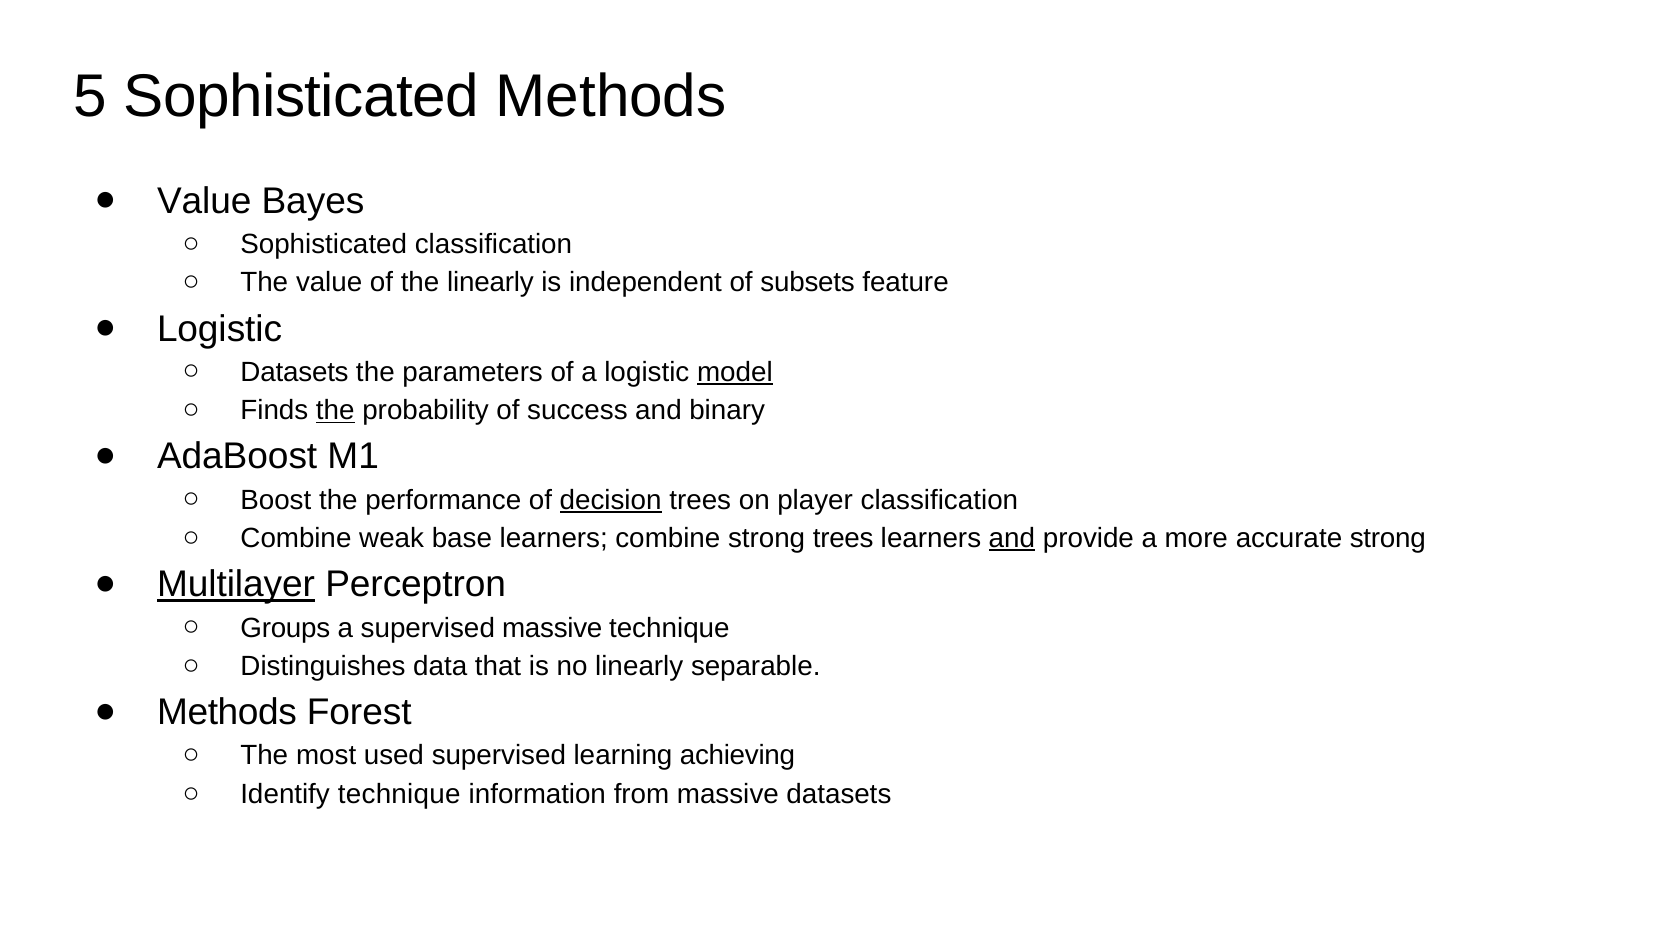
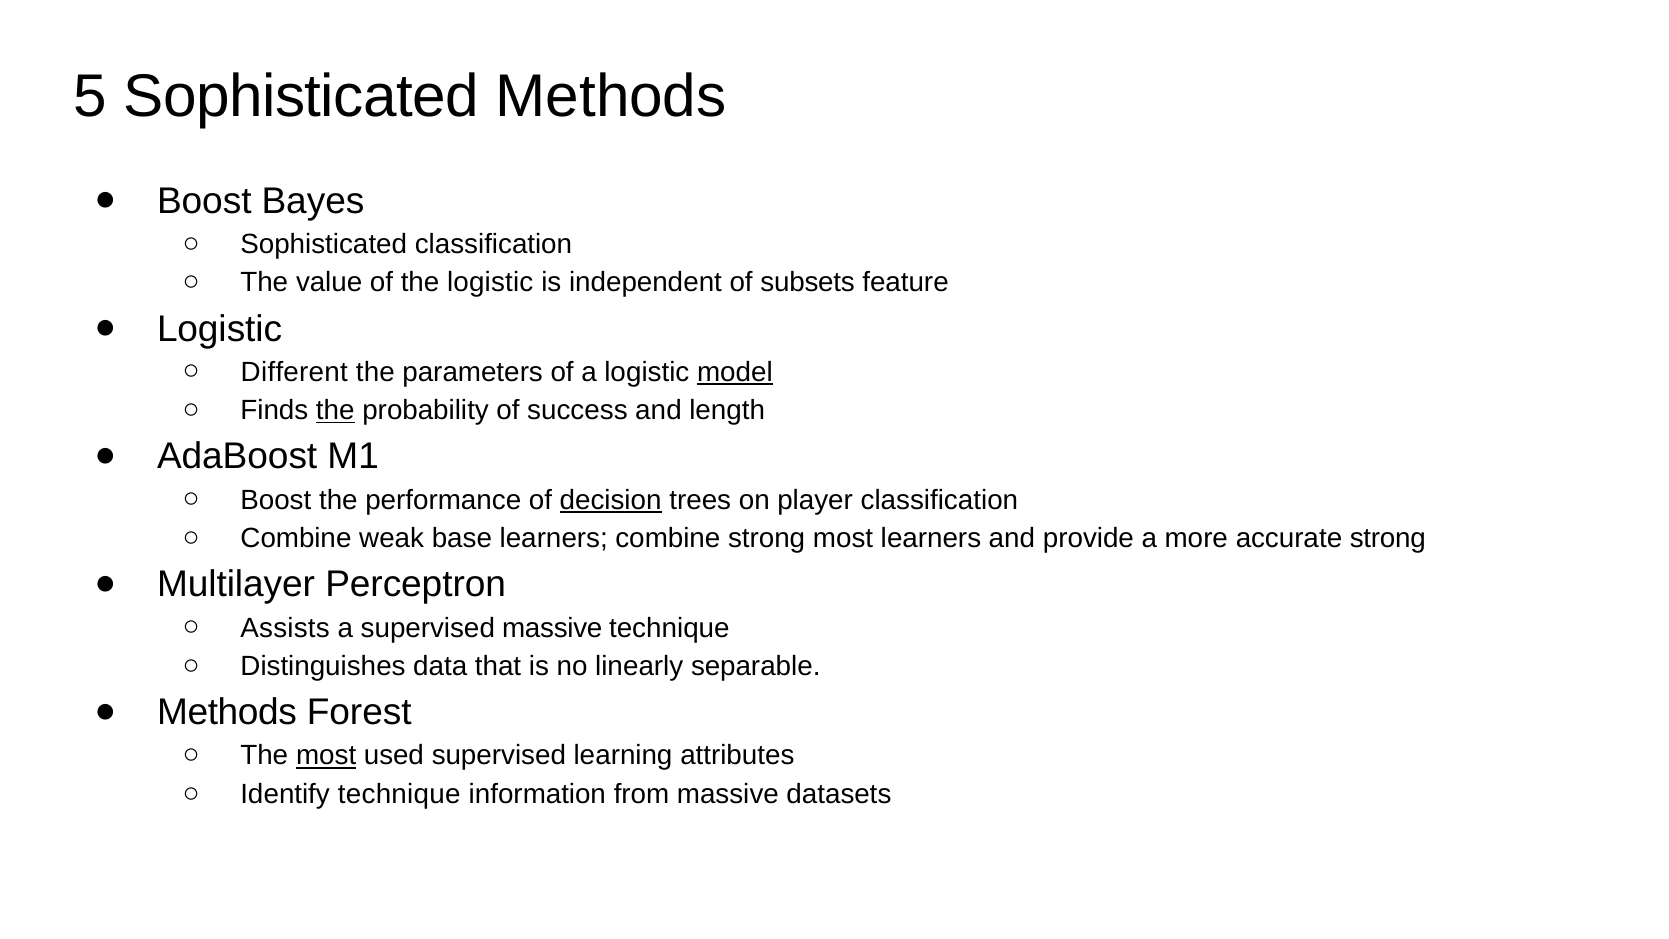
Value at (204, 201): Value -> Boost
the linearly: linearly -> logistic
Datasets at (295, 372): Datasets -> Different
binary: binary -> length
strong trees: trees -> most
and at (1012, 538) underline: present -> none
Multilayer underline: present -> none
Groups: Groups -> Assists
most at (326, 756) underline: none -> present
achieving: achieving -> attributes
